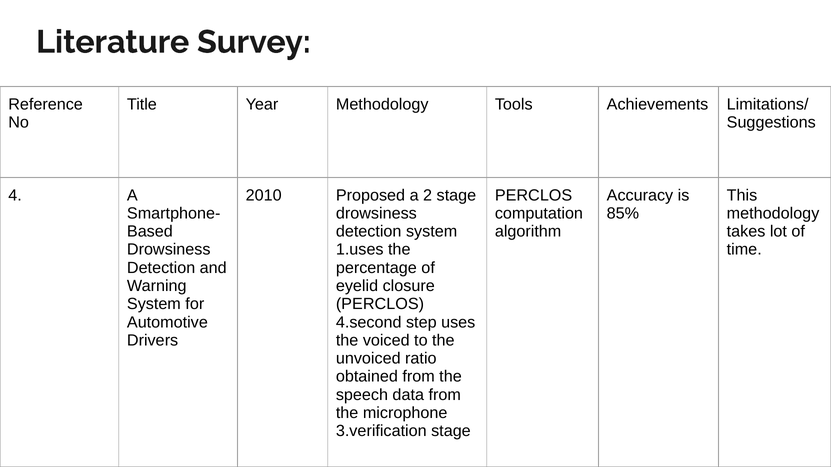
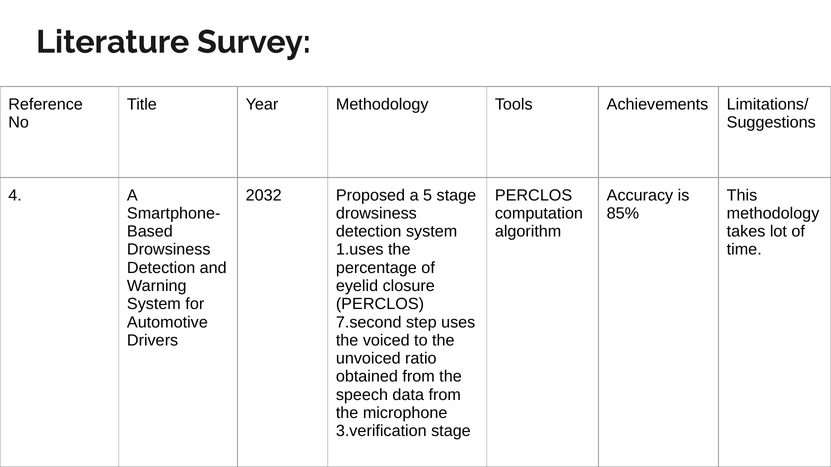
2010: 2010 -> 2032
2: 2 -> 5
4.second: 4.second -> 7.second
